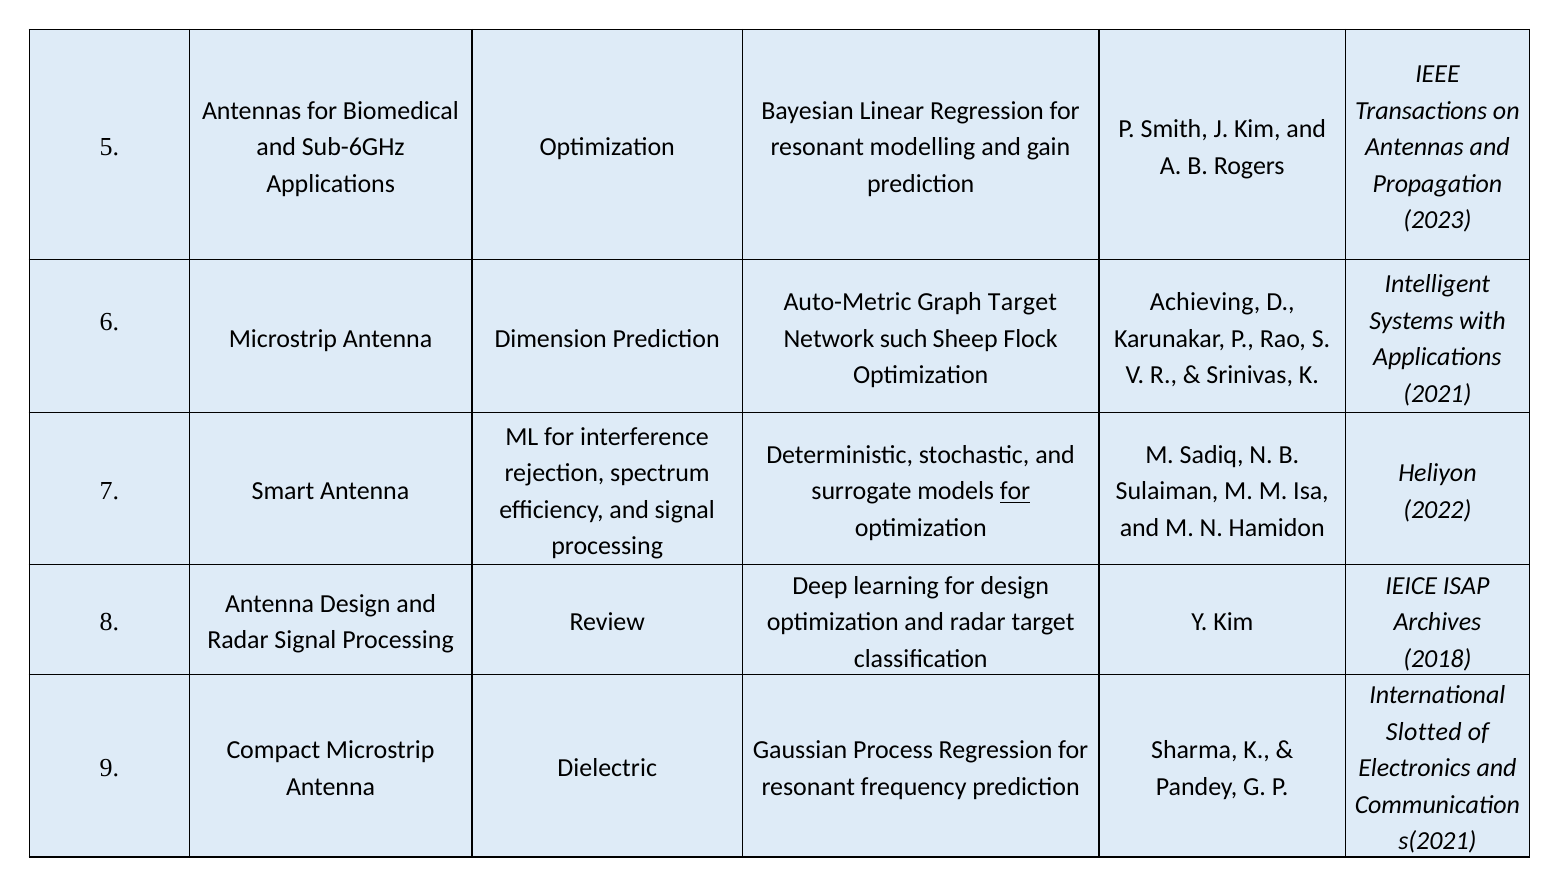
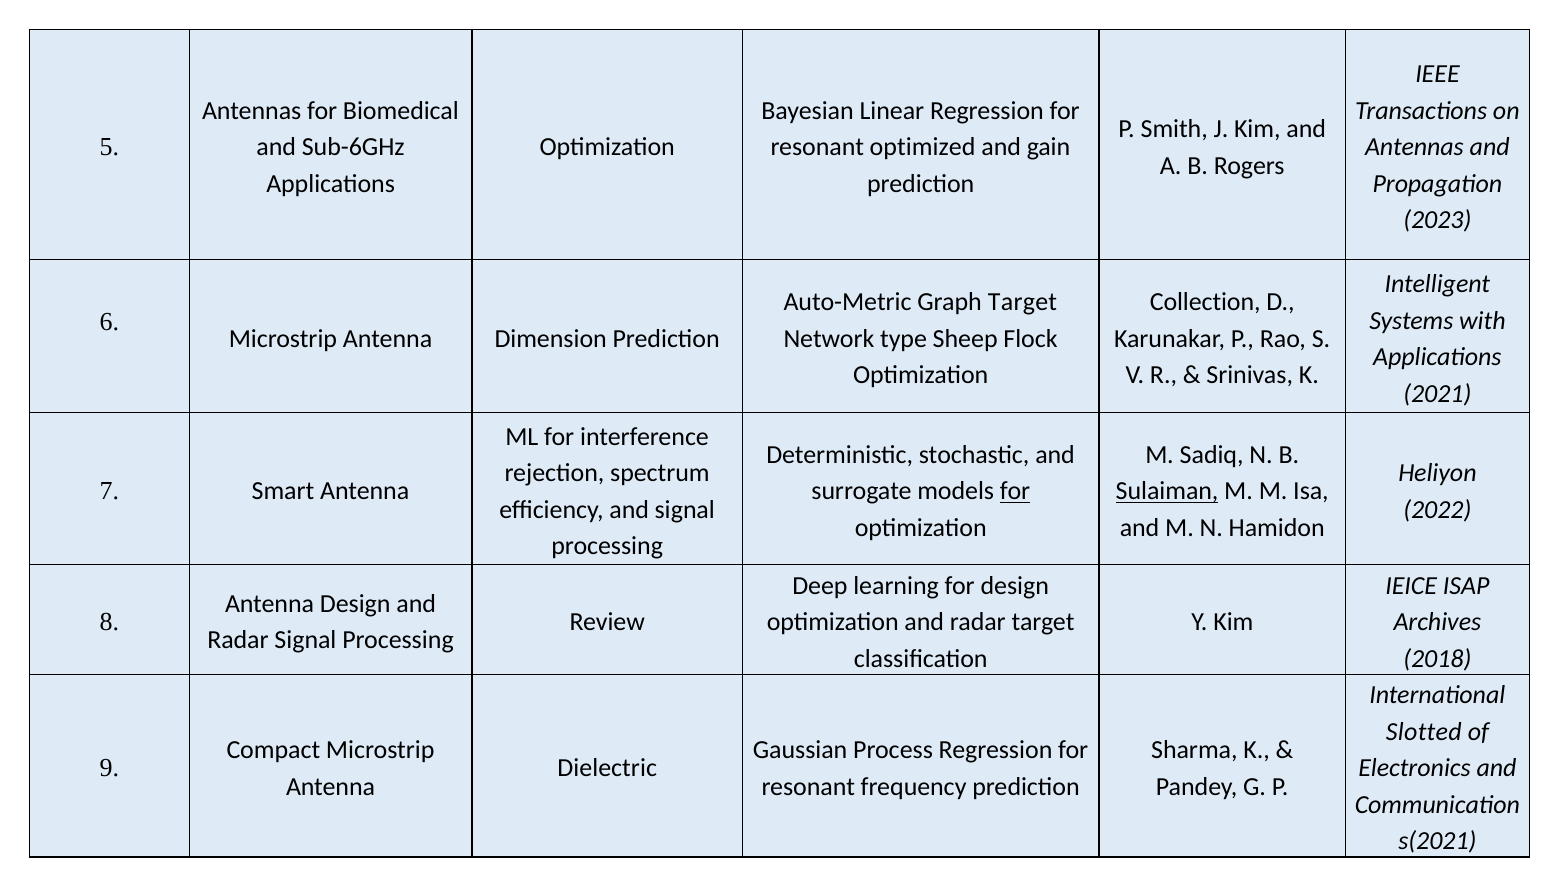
modelling: modelling -> optimized
Achieving: Achieving -> Collection
such: such -> type
Sulaiman underline: none -> present
